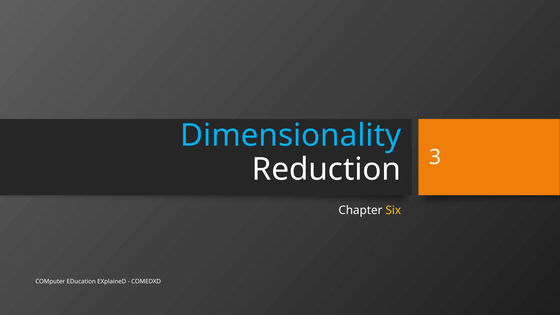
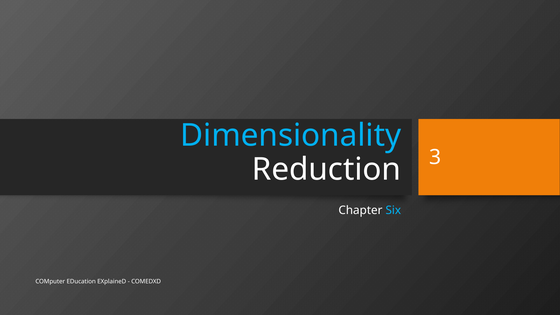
Six colour: yellow -> light blue
